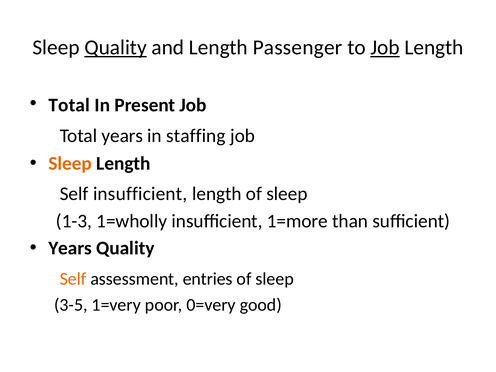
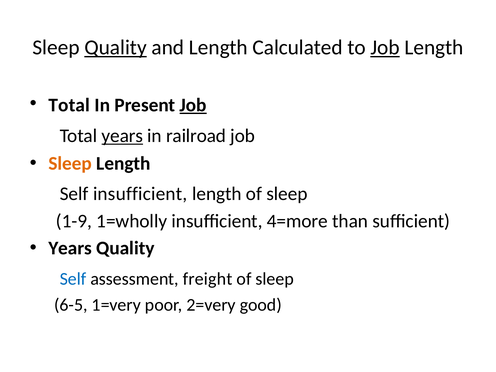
Passenger: Passenger -> Calculated
Job at (193, 105) underline: none -> present
years at (122, 136) underline: none -> present
staffing: staffing -> railroad
1-3: 1-3 -> 1-9
1=more: 1=more -> 4=more
Self at (73, 279) colour: orange -> blue
entries: entries -> freight
3-5: 3-5 -> 6-5
0=very: 0=very -> 2=very
